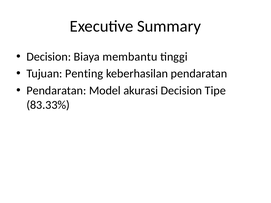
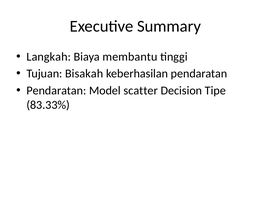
Decision at (49, 57): Decision -> Langkah
Penting: Penting -> Bisakah
akurasi: akurasi -> scatter
